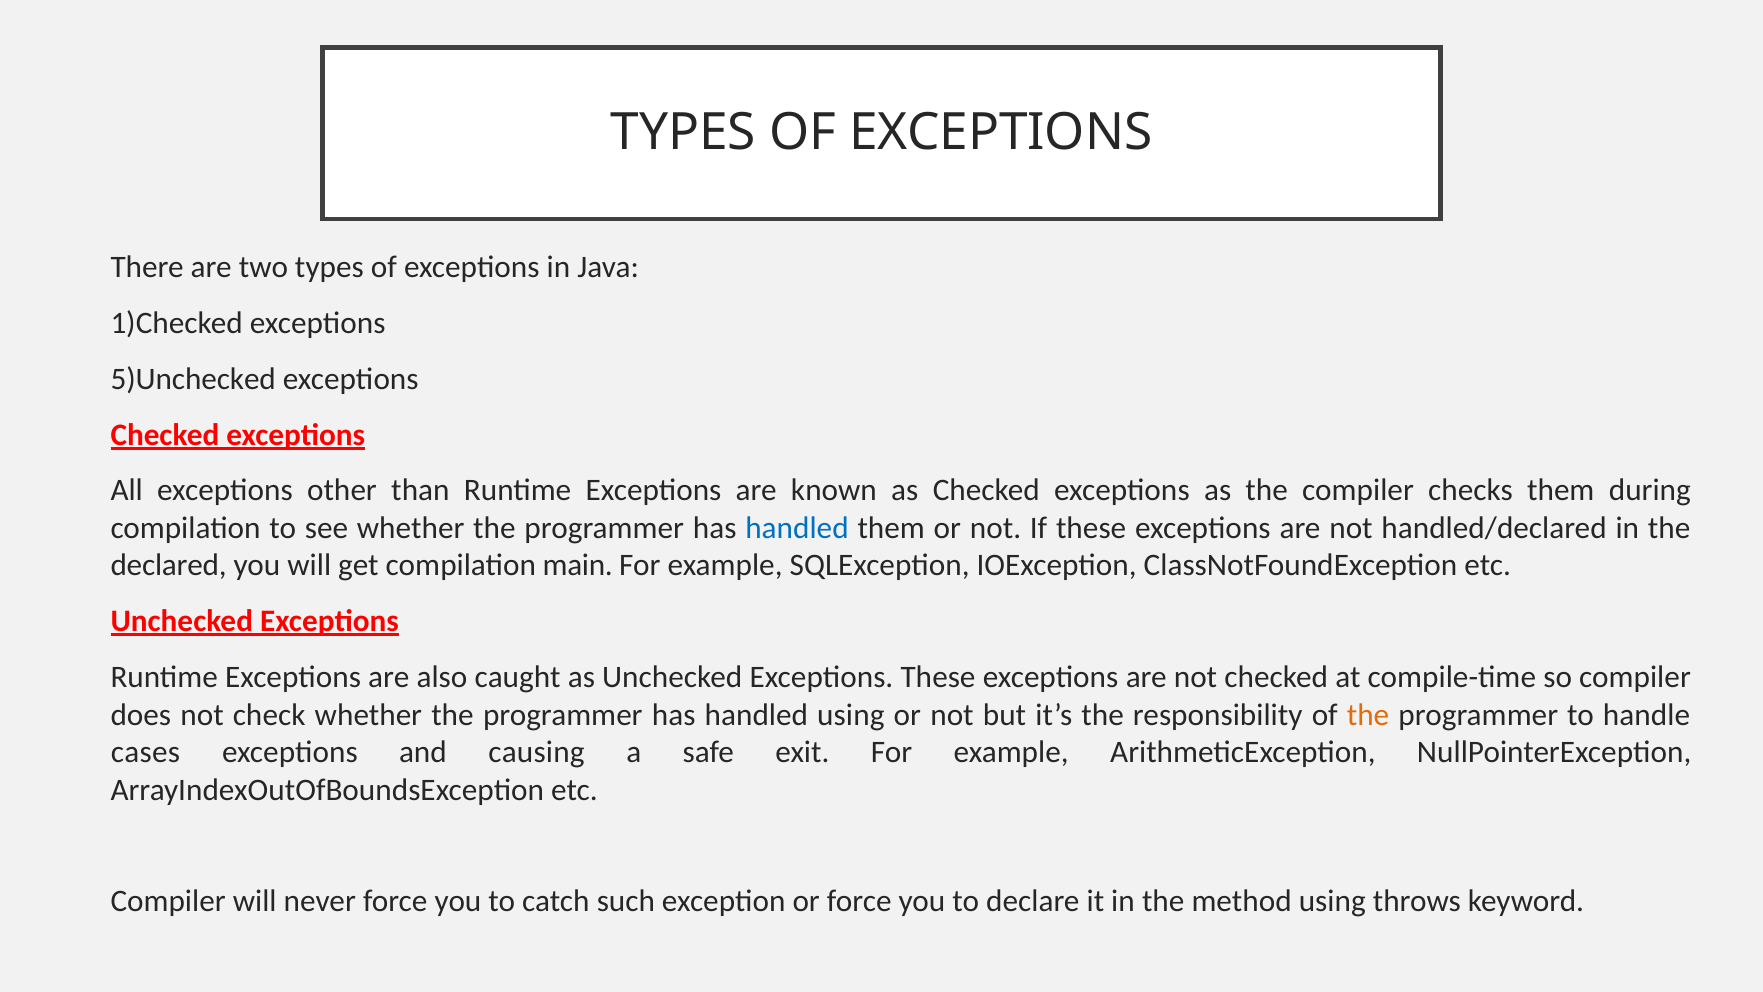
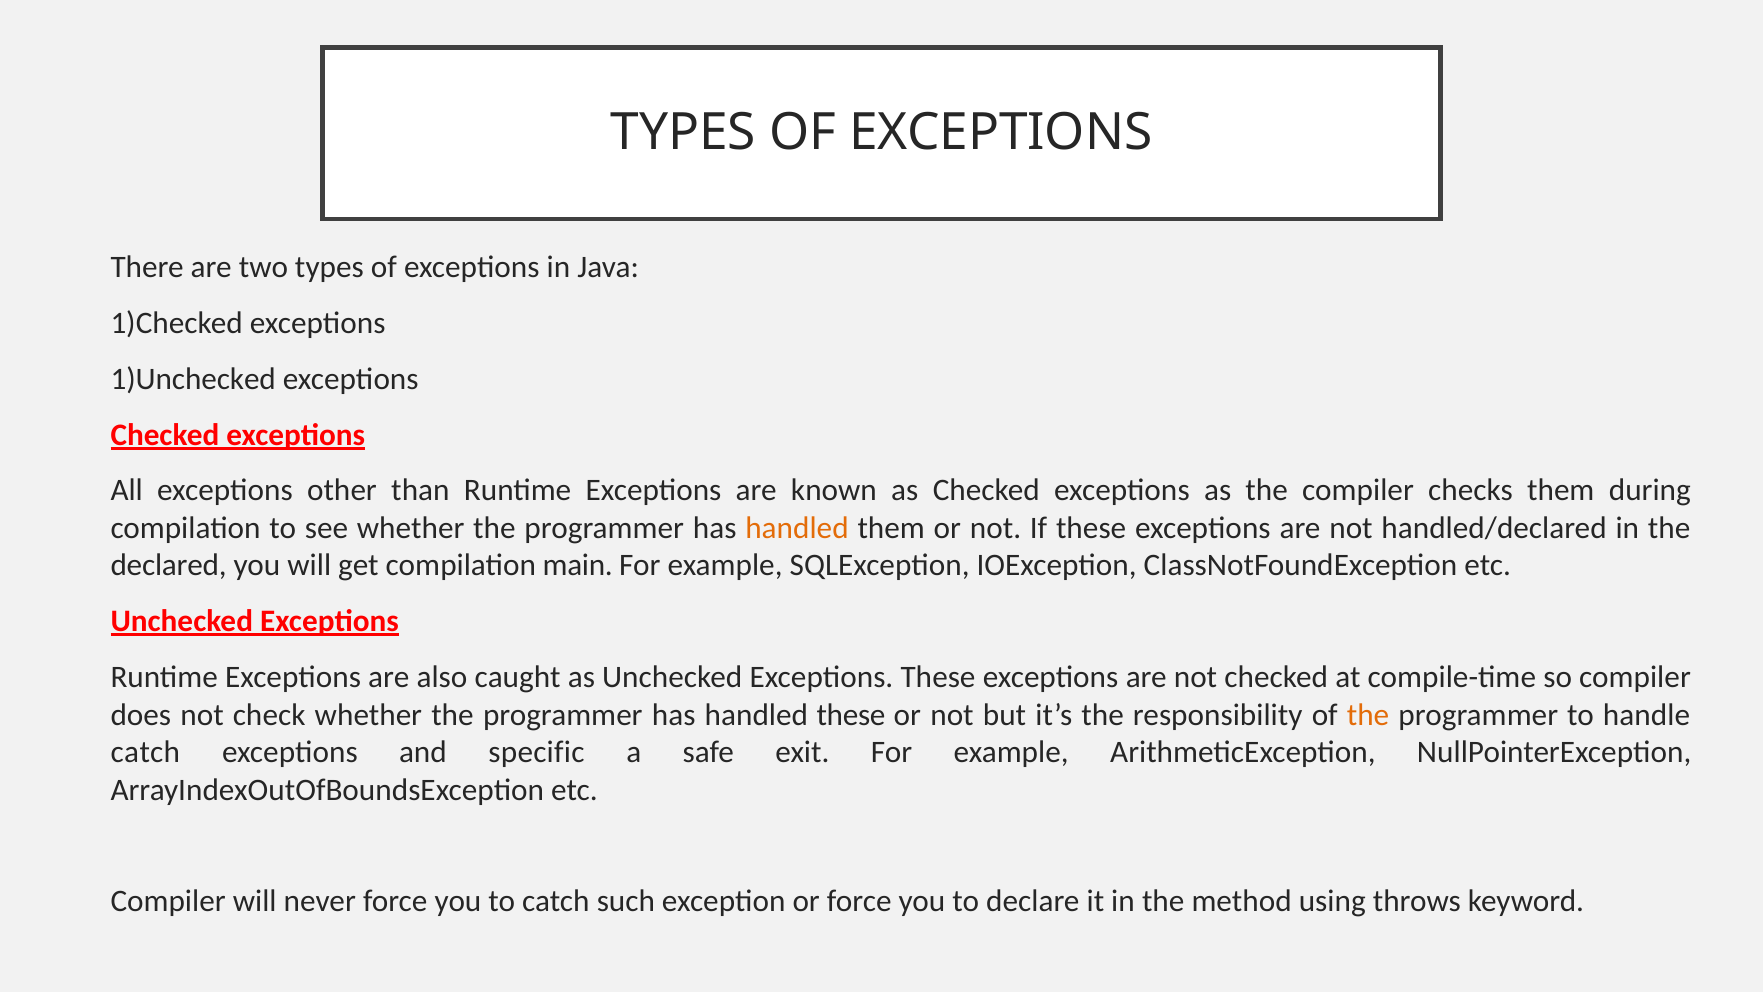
5)Unchecked: 5)Unchecked -> 1)Unchecked
handled at (797, 528) colour: blue -> orange
handled using: using -> these
cases at (145, 752): cases -> catch
causing: causing -> specific
